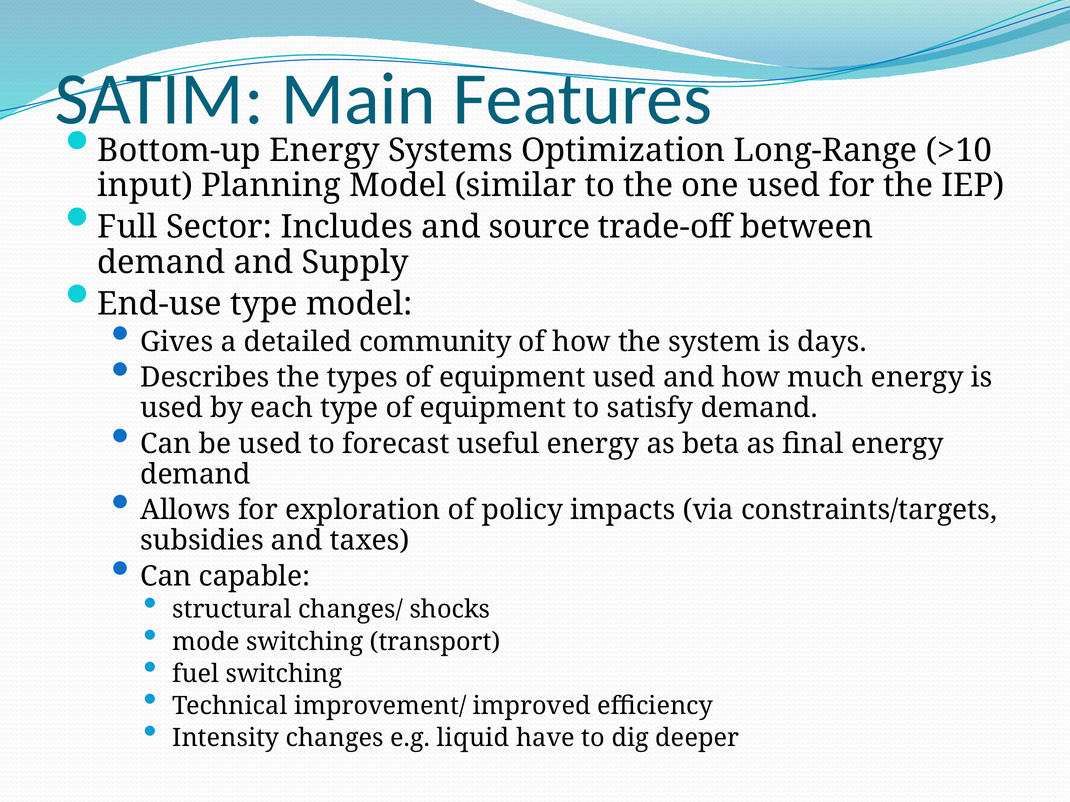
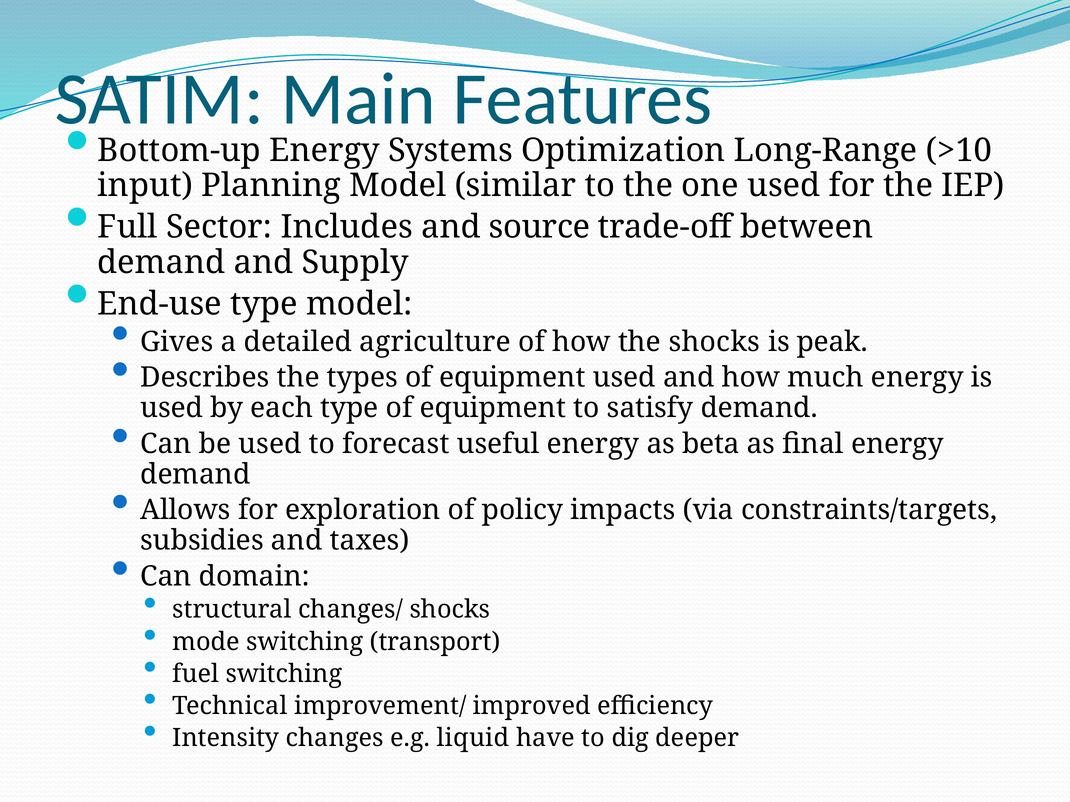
community: community -> agriculture
the system: system -> shocks
days: days -> peak
capable: capable -> domain
